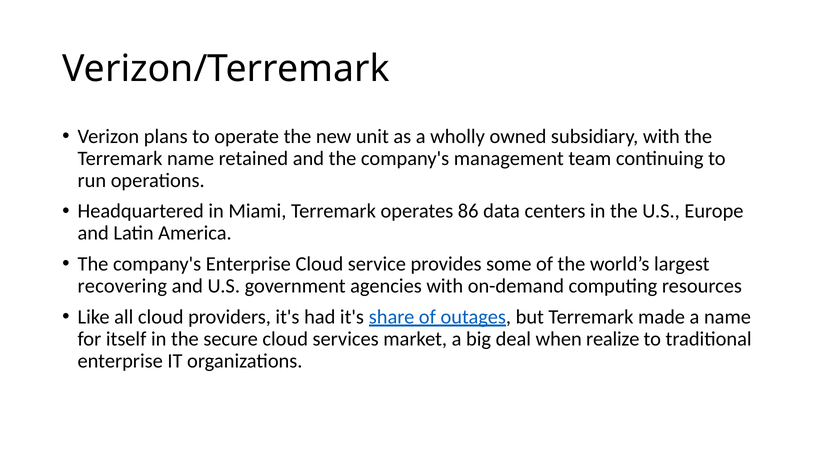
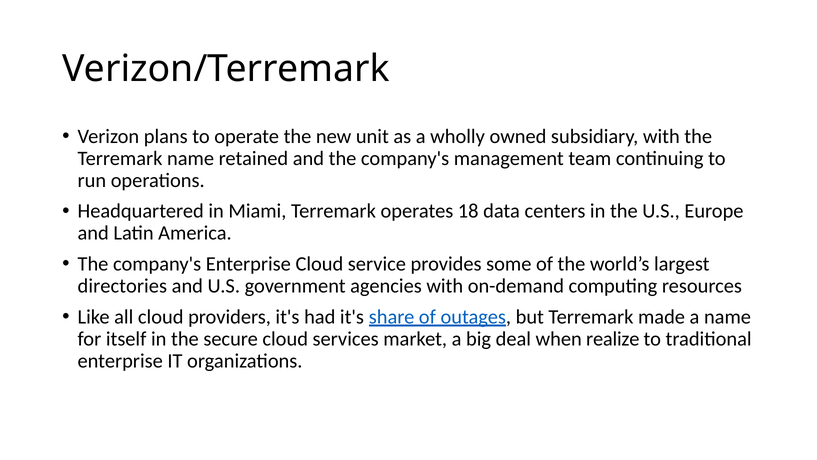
86: 86 -> 18
recovering: recovering -> directories
